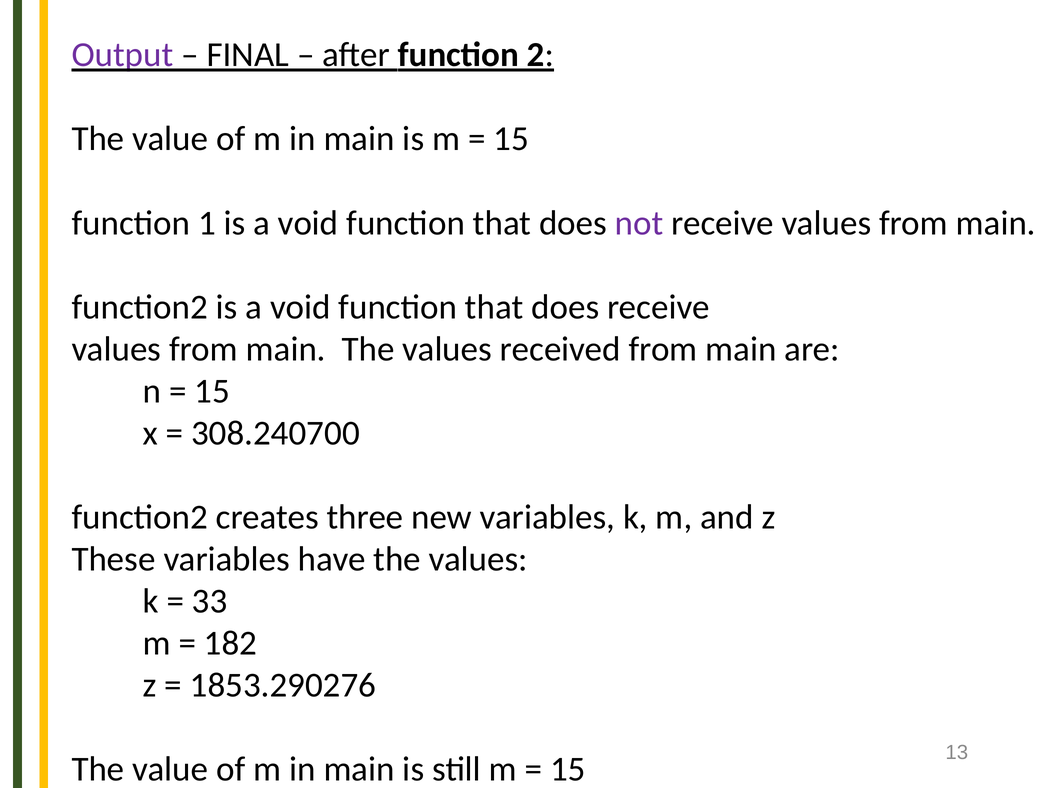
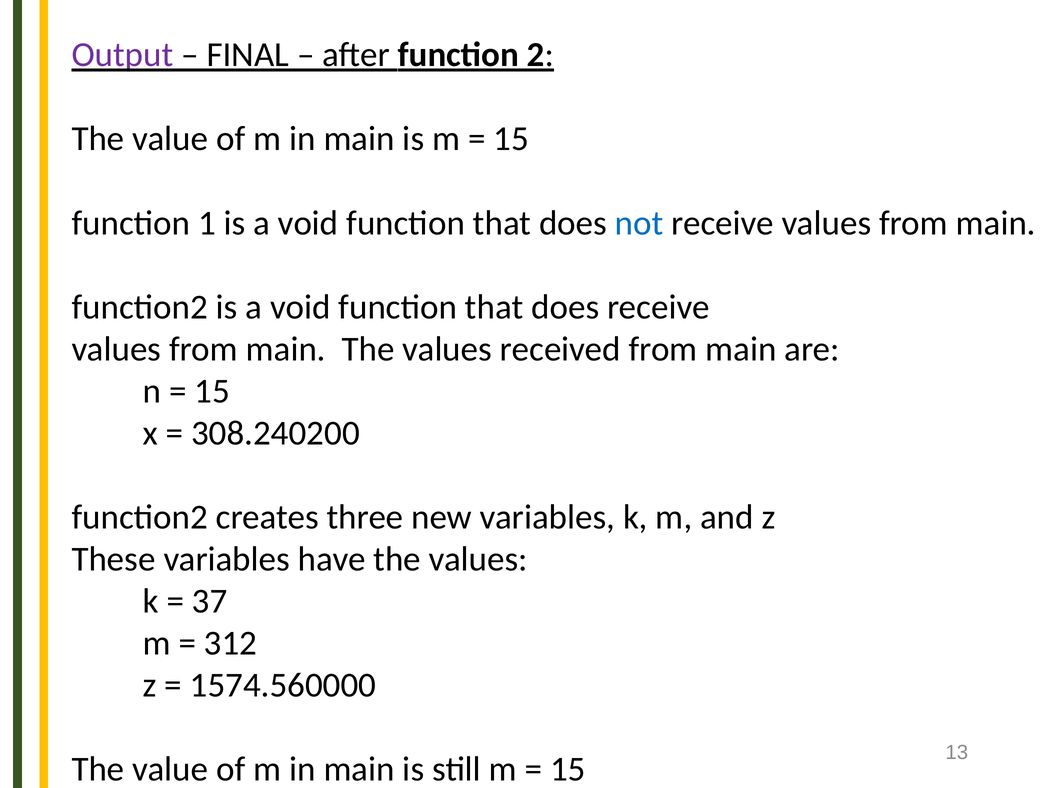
not colour: purple -> blue
308.240700: 308.240700 -> 308.240200
33: 33 -> 37
182: 182 -> 312
1853.290276: 1853.290276 -> 1574.560000
